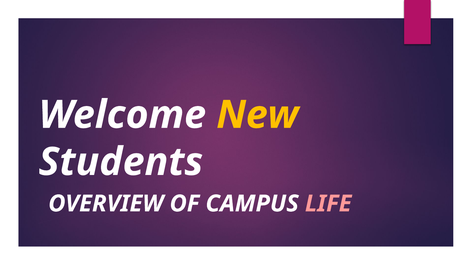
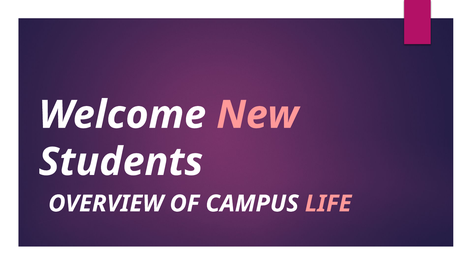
New colour: yellow -> pink
